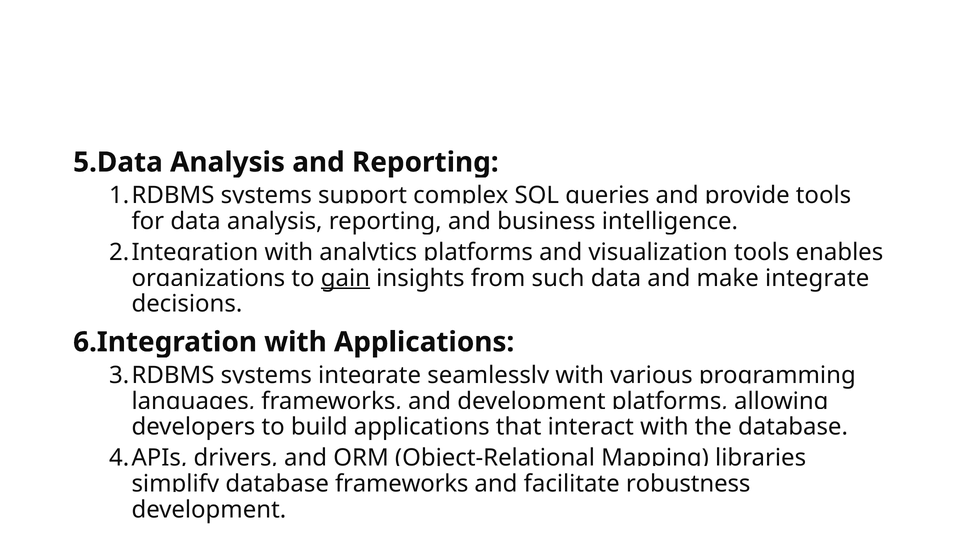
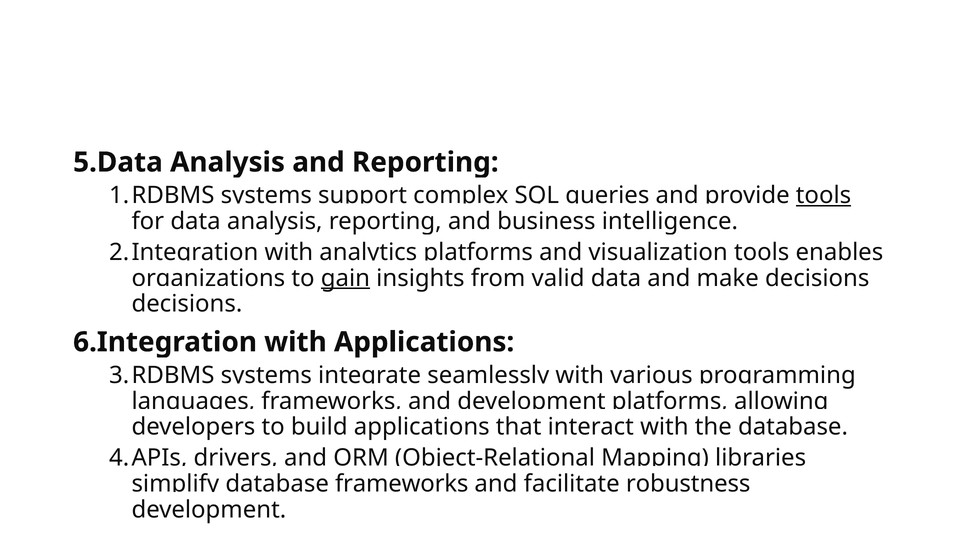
tools at (824, 195) underline: none -> present
such: such -> valid
make integrate: integrate -> decisions
